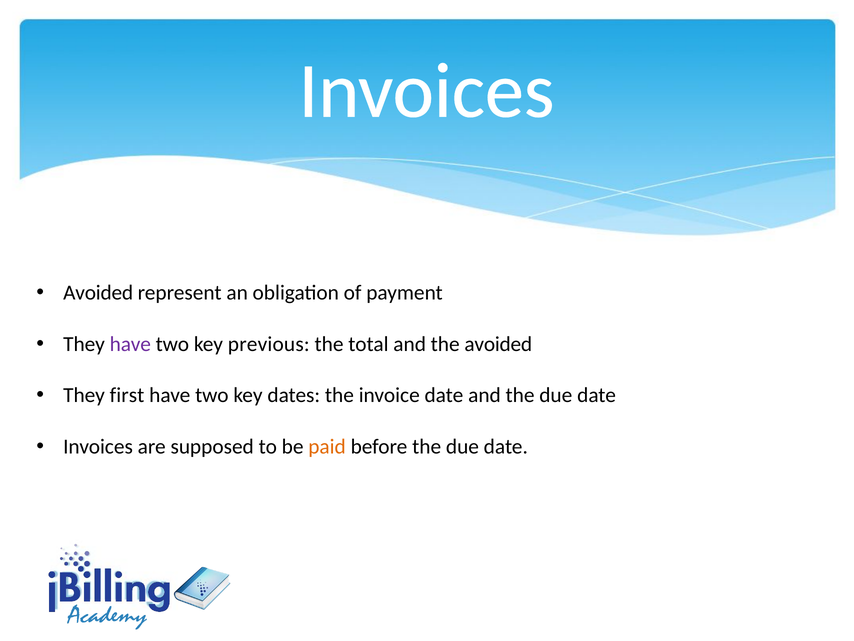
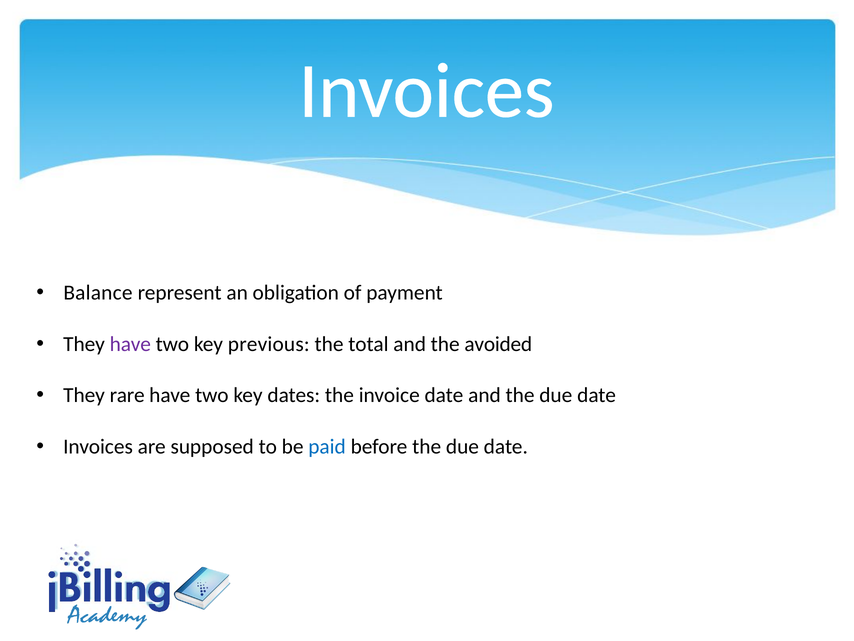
Avoided at (98, 293): Avoided -> Balance
first: first -> rare
paid colour: orange -> blue
